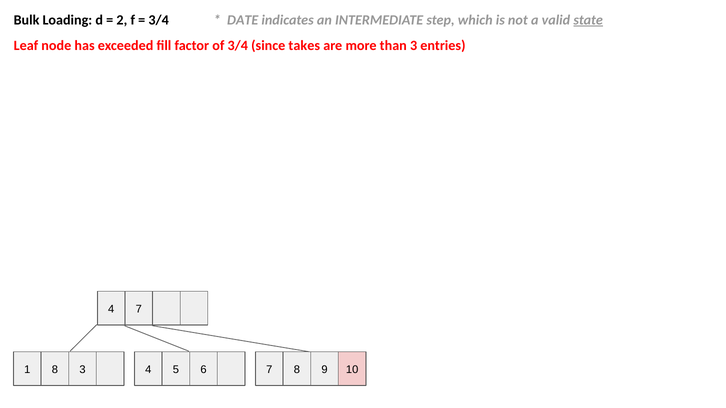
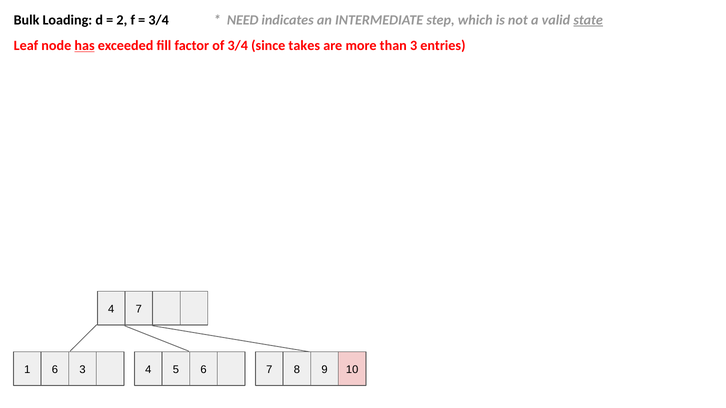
DATE: DATE -> NEED
has underline: none -> present
1 8: 8 -> 6
